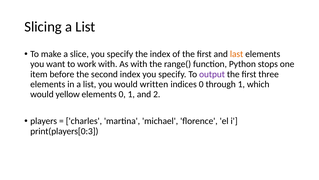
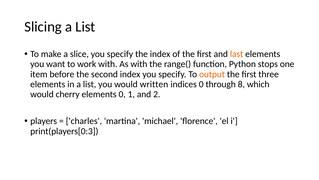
output colour: purple -> orange
through 1: 1 -> 8
yellow: yellow -> cherry
